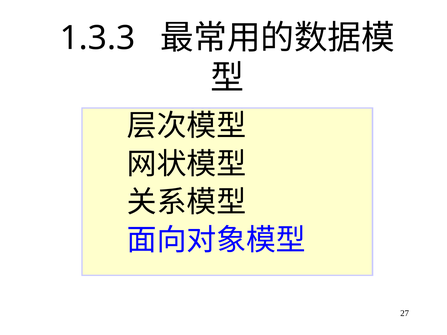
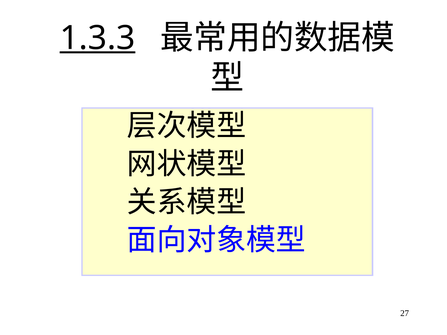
1.3.3 underline: none -> present
